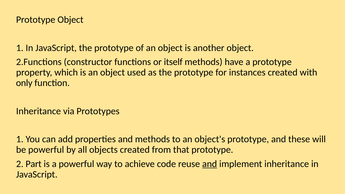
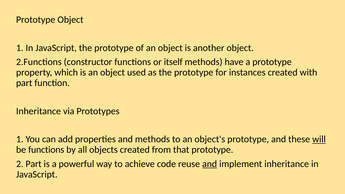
only at (24, 83): only -> part
will underline: none -> present
be powerful: powerful -> functions
